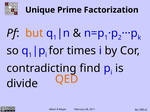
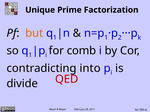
times: times -> comb
find: find -> into
QED colour: orange -> red
